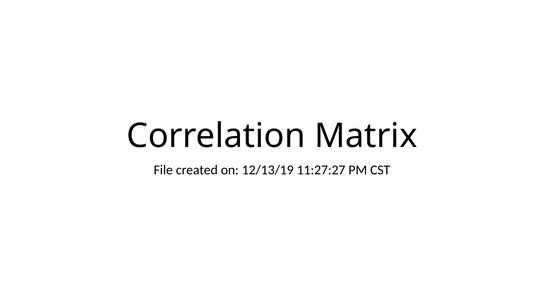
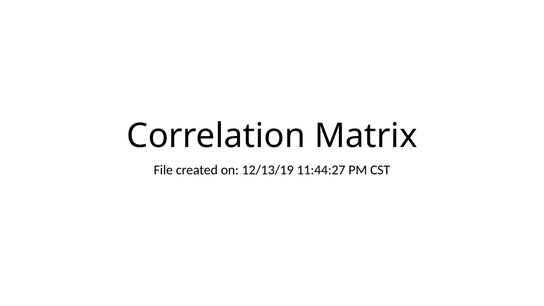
11:27:27: 11:27:27 -> 11:44:27
